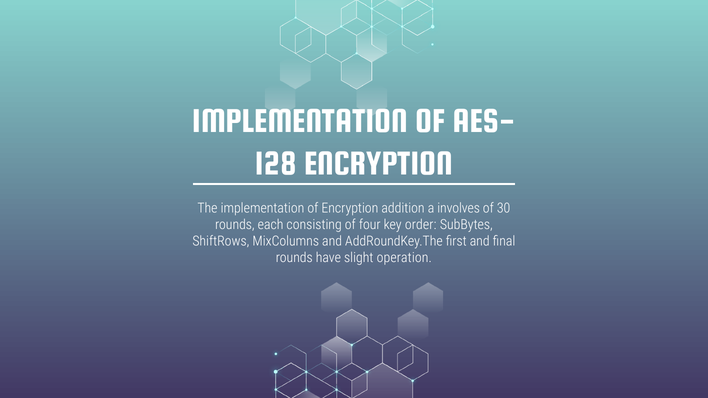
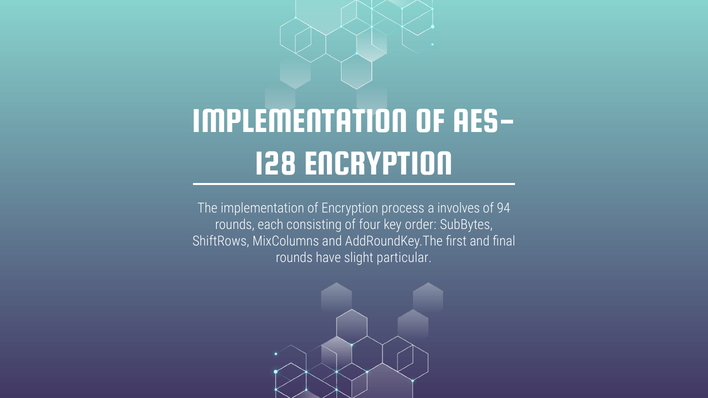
addition: addition -> process
30: 30 -> 94
operation: operation -> particular
